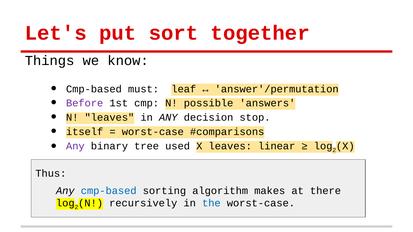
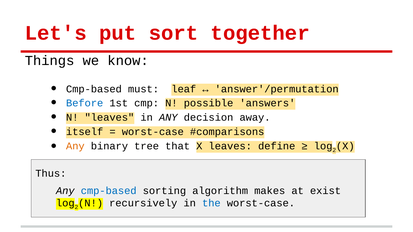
Before colour: purple -> blue
stop: stop -> away
Any at (75, 146) colour: purple -> orange
used: used -> that
linear: linear -> define
there: there -> exist
